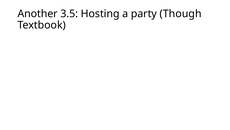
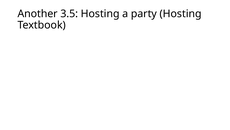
party Though: Though -> Hosting
